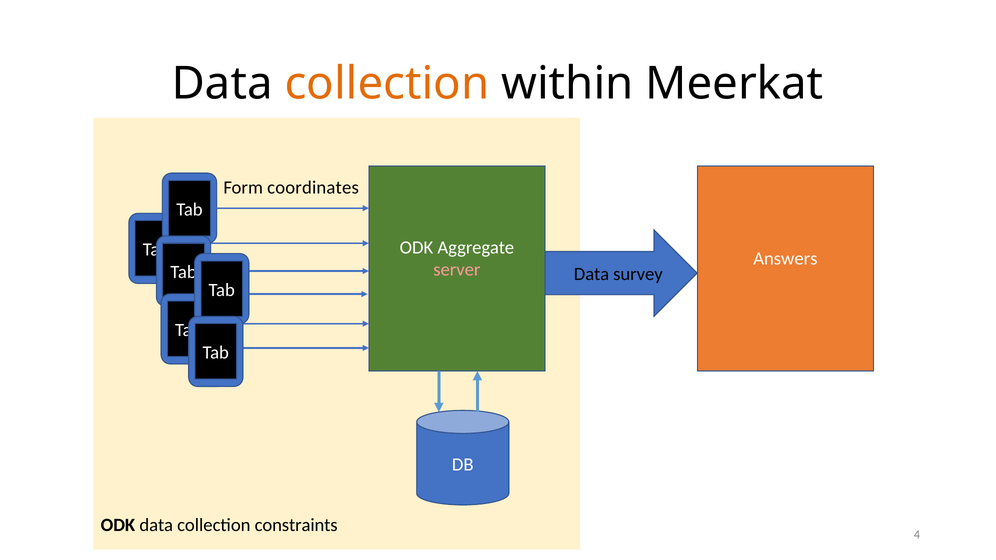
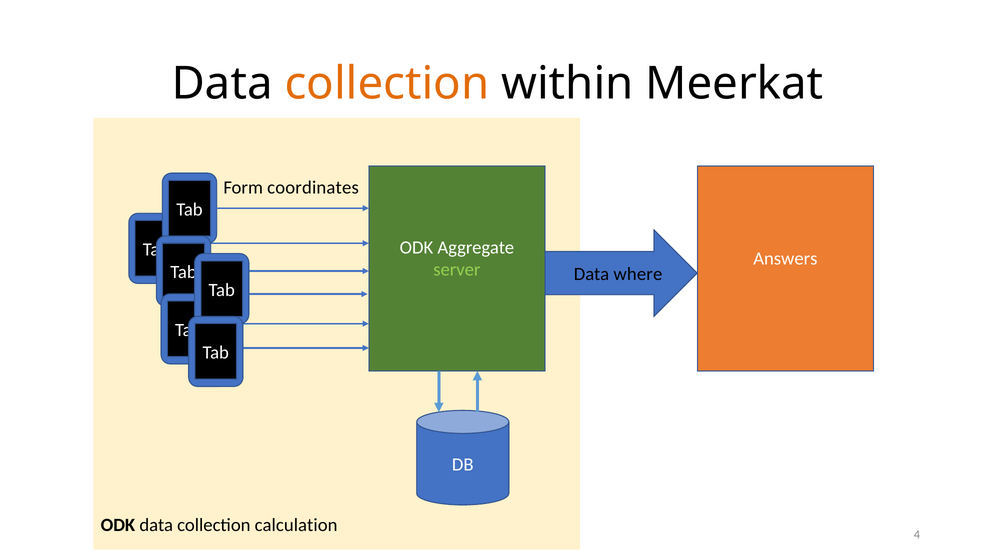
server colour: pink -> light green
survey: survey -> where
constraints: constraints -> calculation
